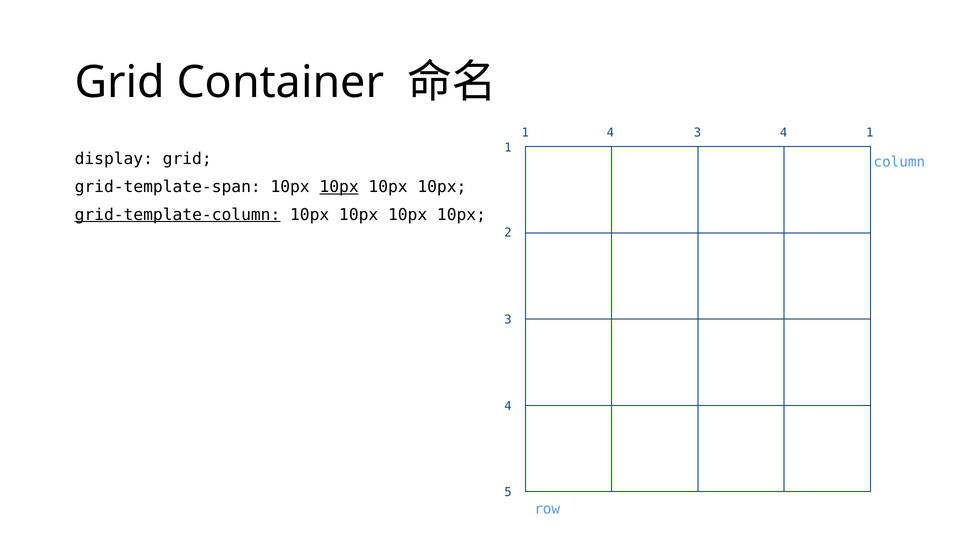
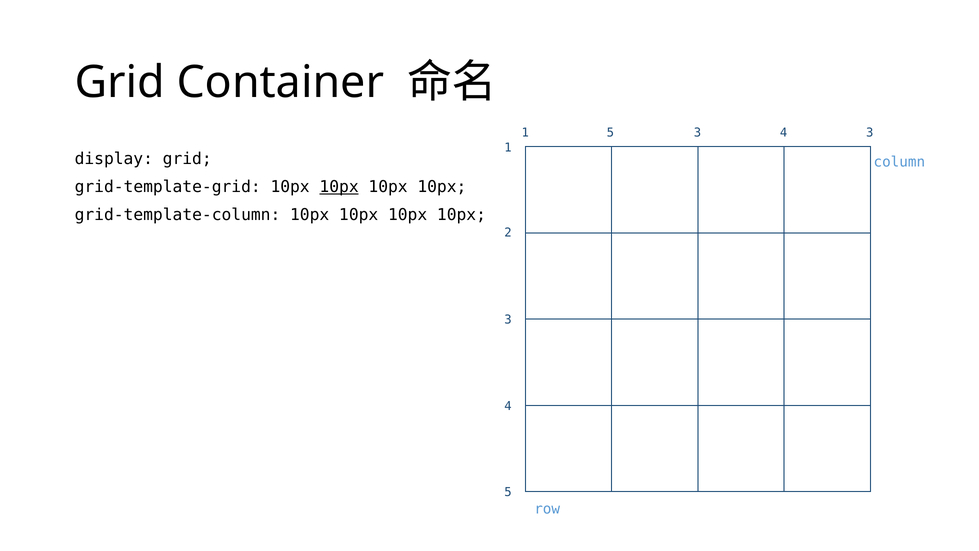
1 4: 4 -> 5
4 1: 1 -> 3
grid-template-span: grid-template-span -> grid-template-grid
grid-template-column underline: present -> none
